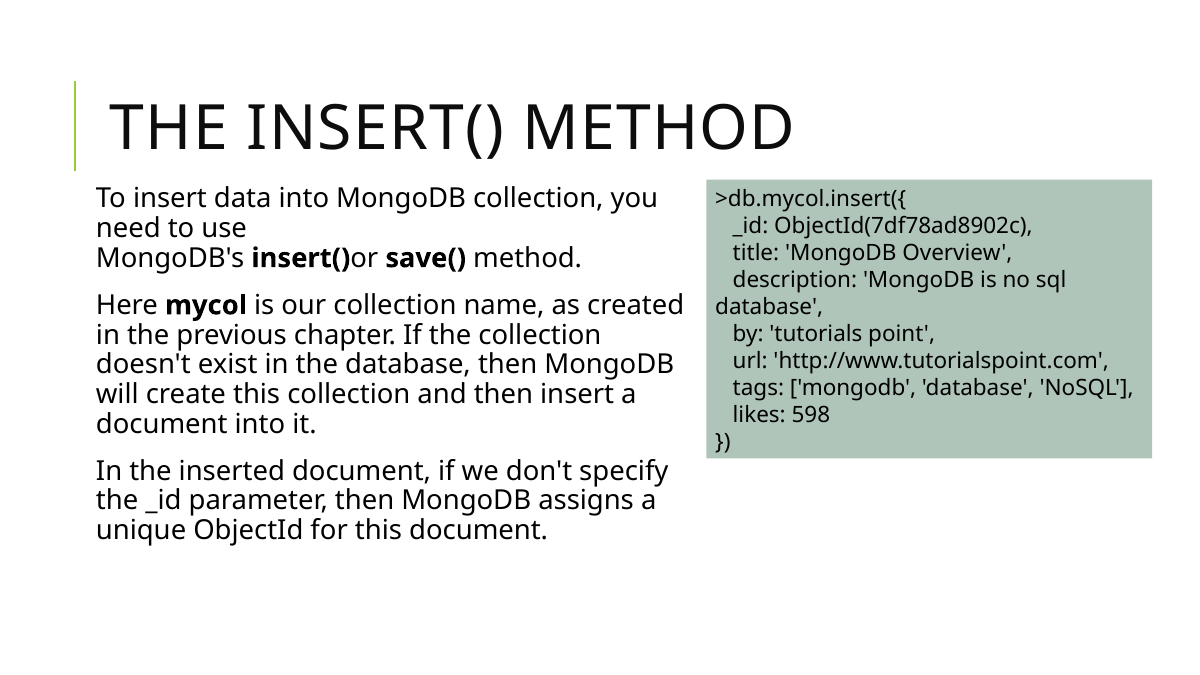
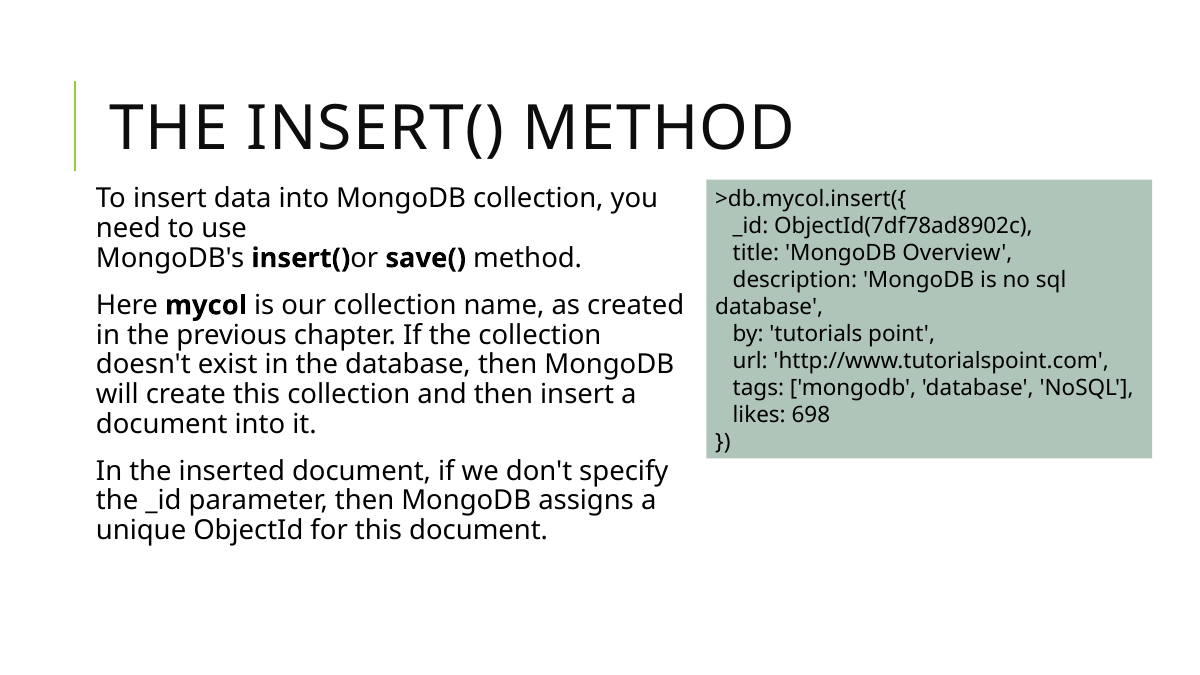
598: 598 -> 698
